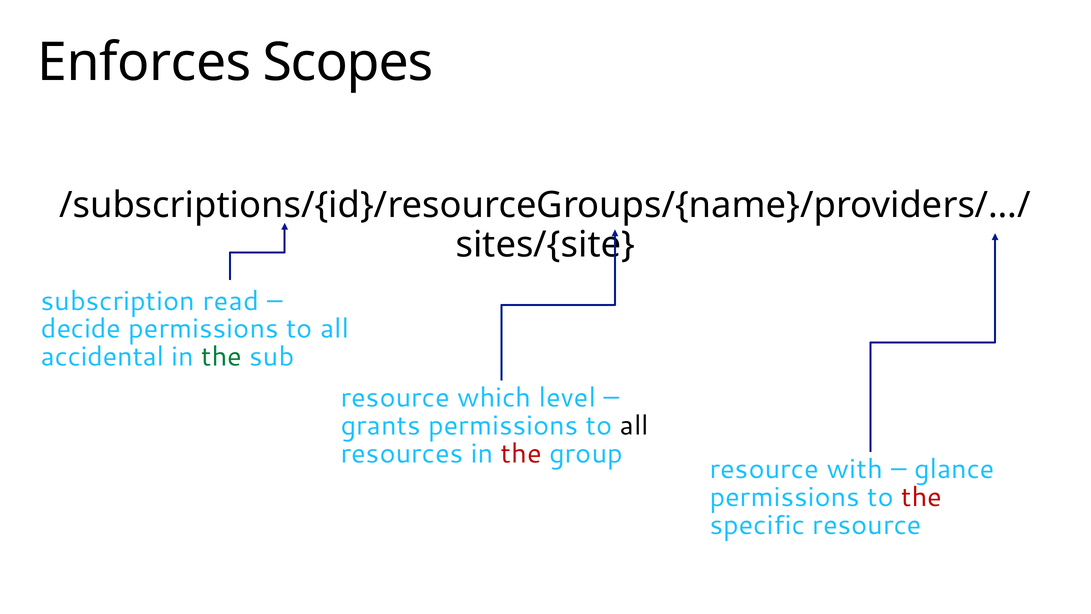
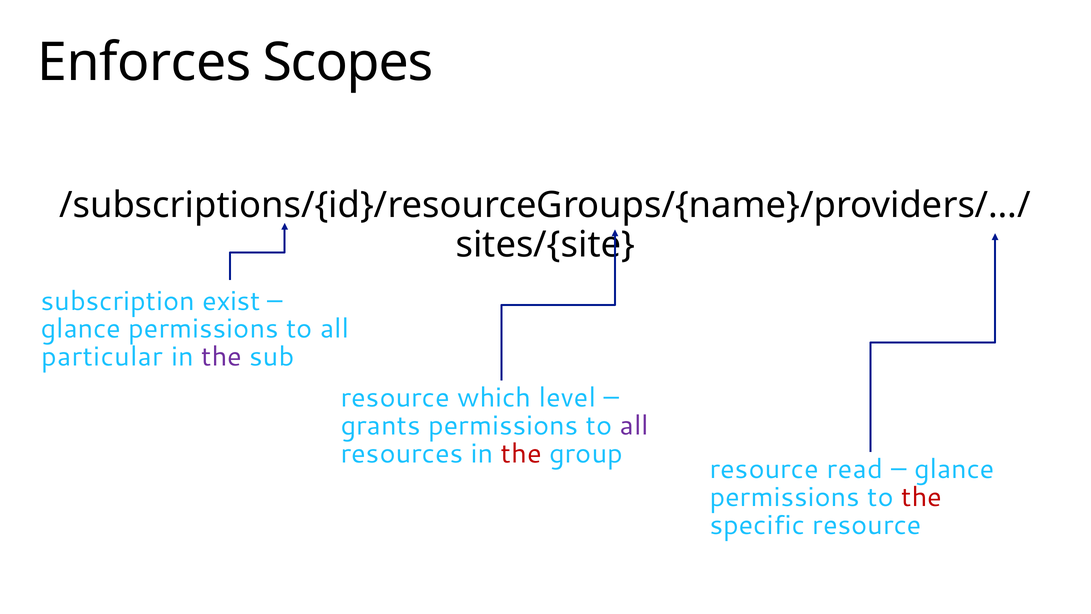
read: read -> exist
decide at (81, 329): decide -> glance
accidental: accidental -> particular
the at (222, 357) colour: green -> purple
all at (634, 426) colour: black -> purple
with: with -> read
